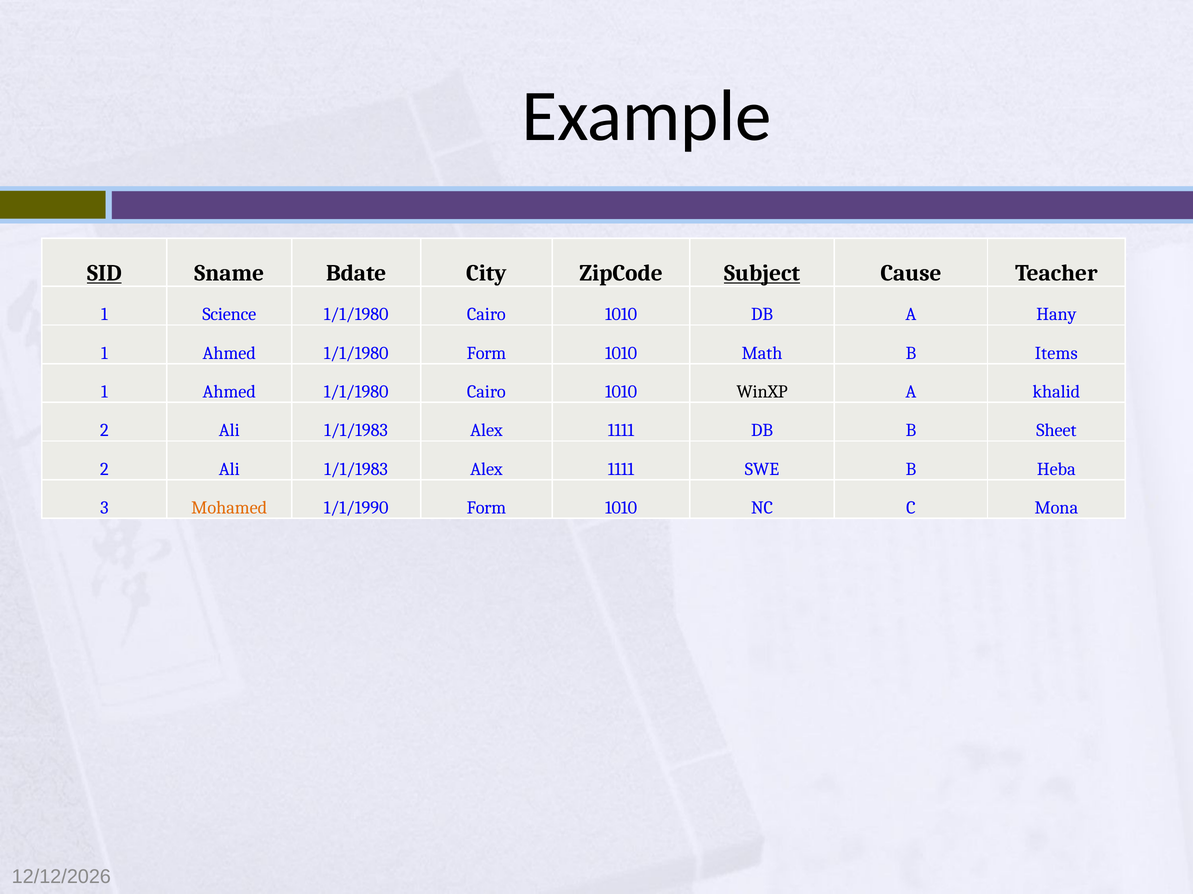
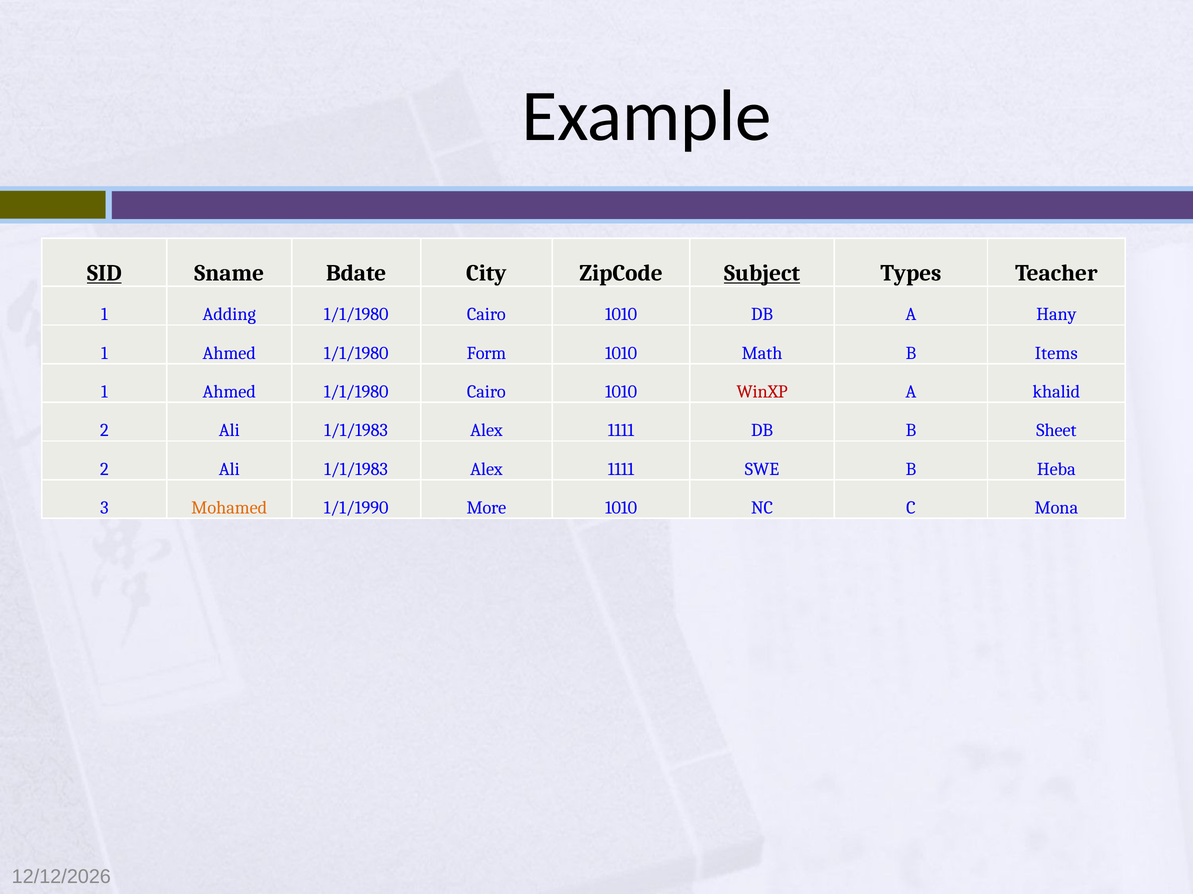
Cause: Cause -> Types
Science: Science -> Adding
WinXP colour: black -> red
1/1/1990 Form: Form -> More
